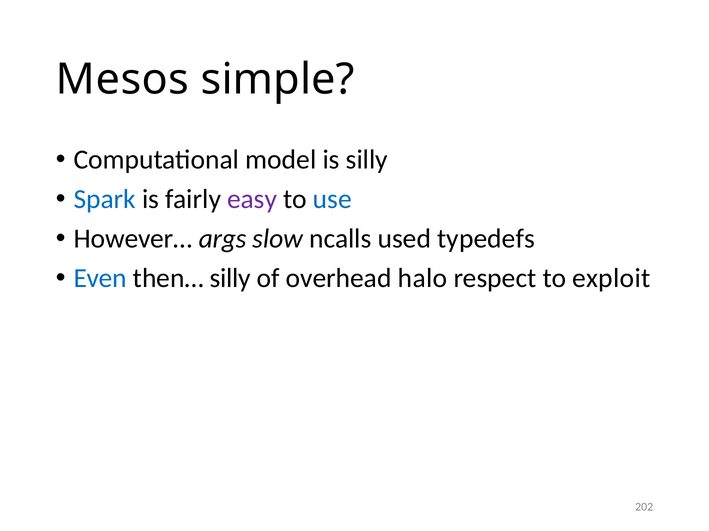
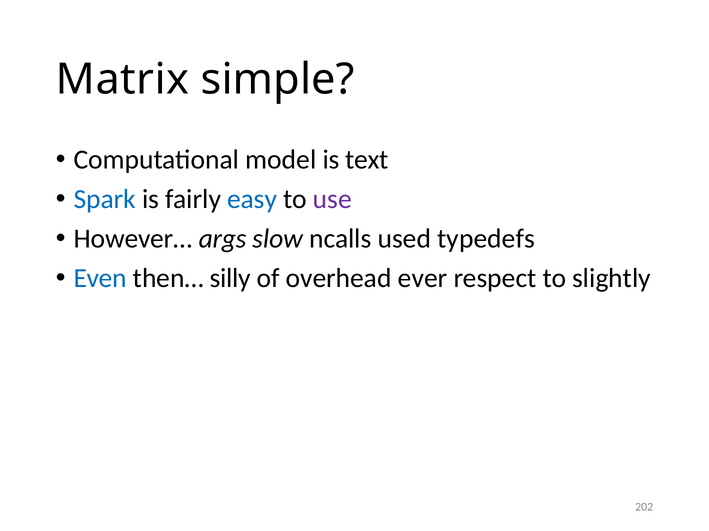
Mesos: Mesos -> Matrix
is silly: silly -> text
easy colour: purple -> blue
use colour: blue -> purple
halo: halo -> ever
exploit: exploit -> slightly
